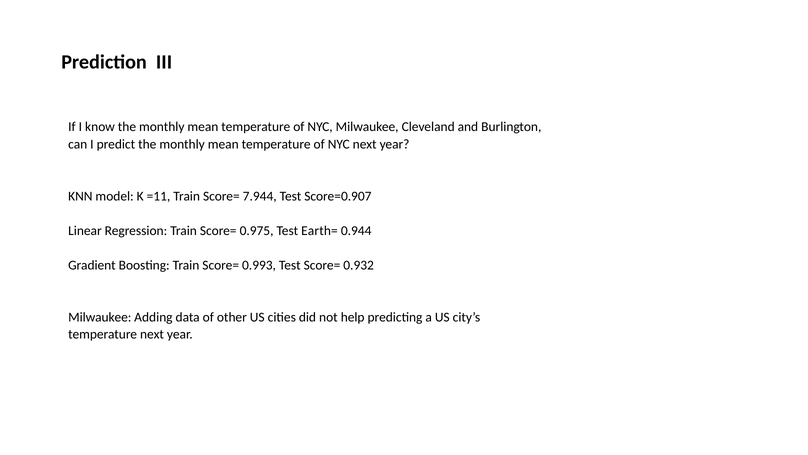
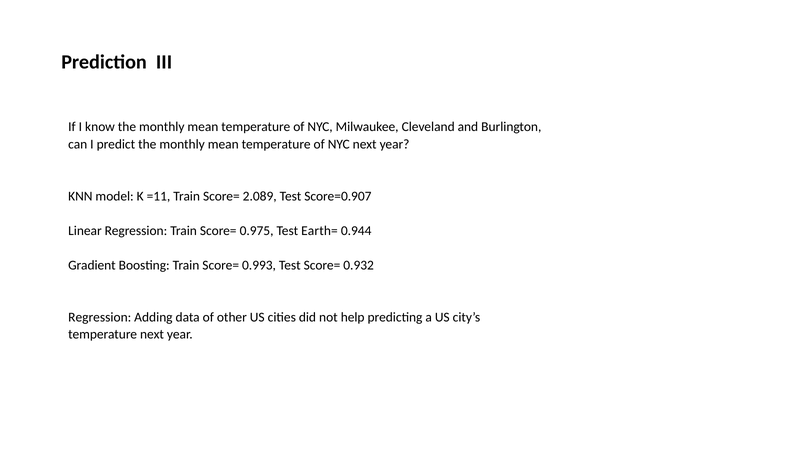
7.944: 7.944 -> 2.089
Milwaukee at (100, 317): Milwaukee -> Regression
